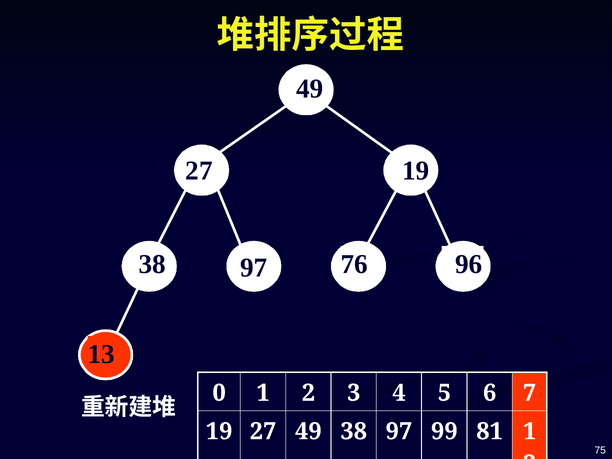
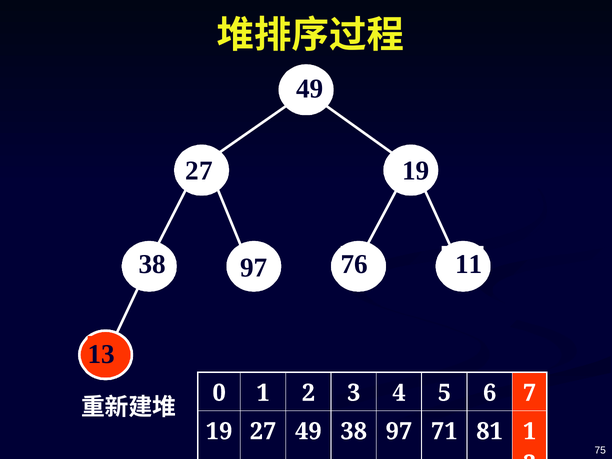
96: 96 -> 11
99: 99 -> 71
